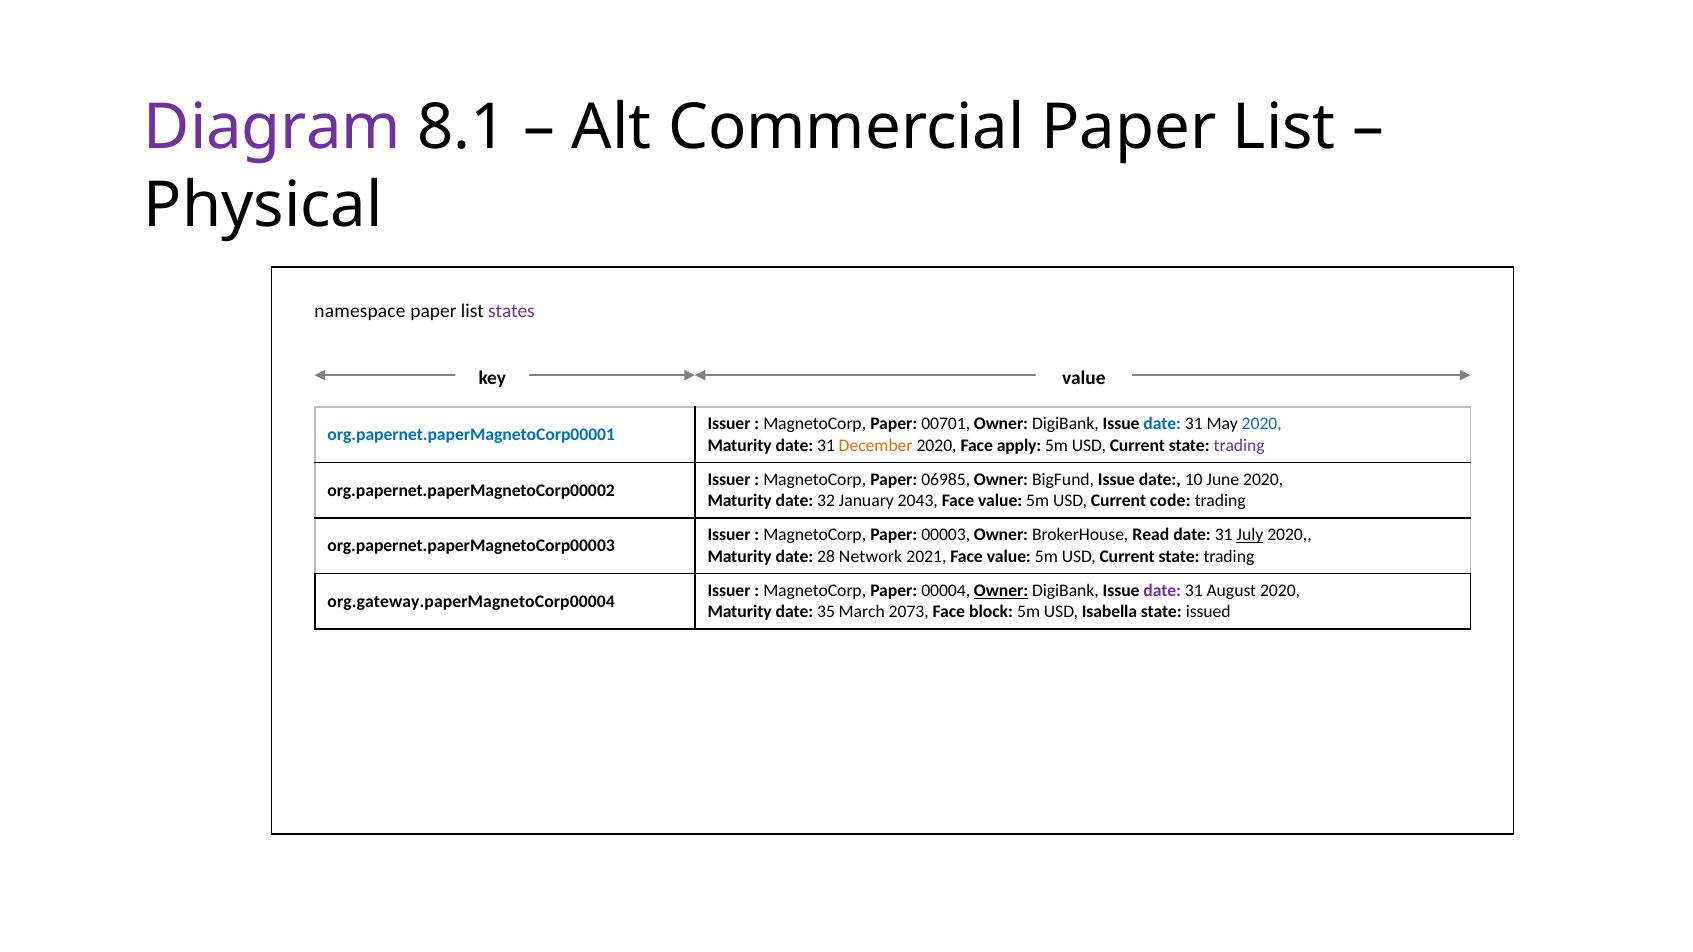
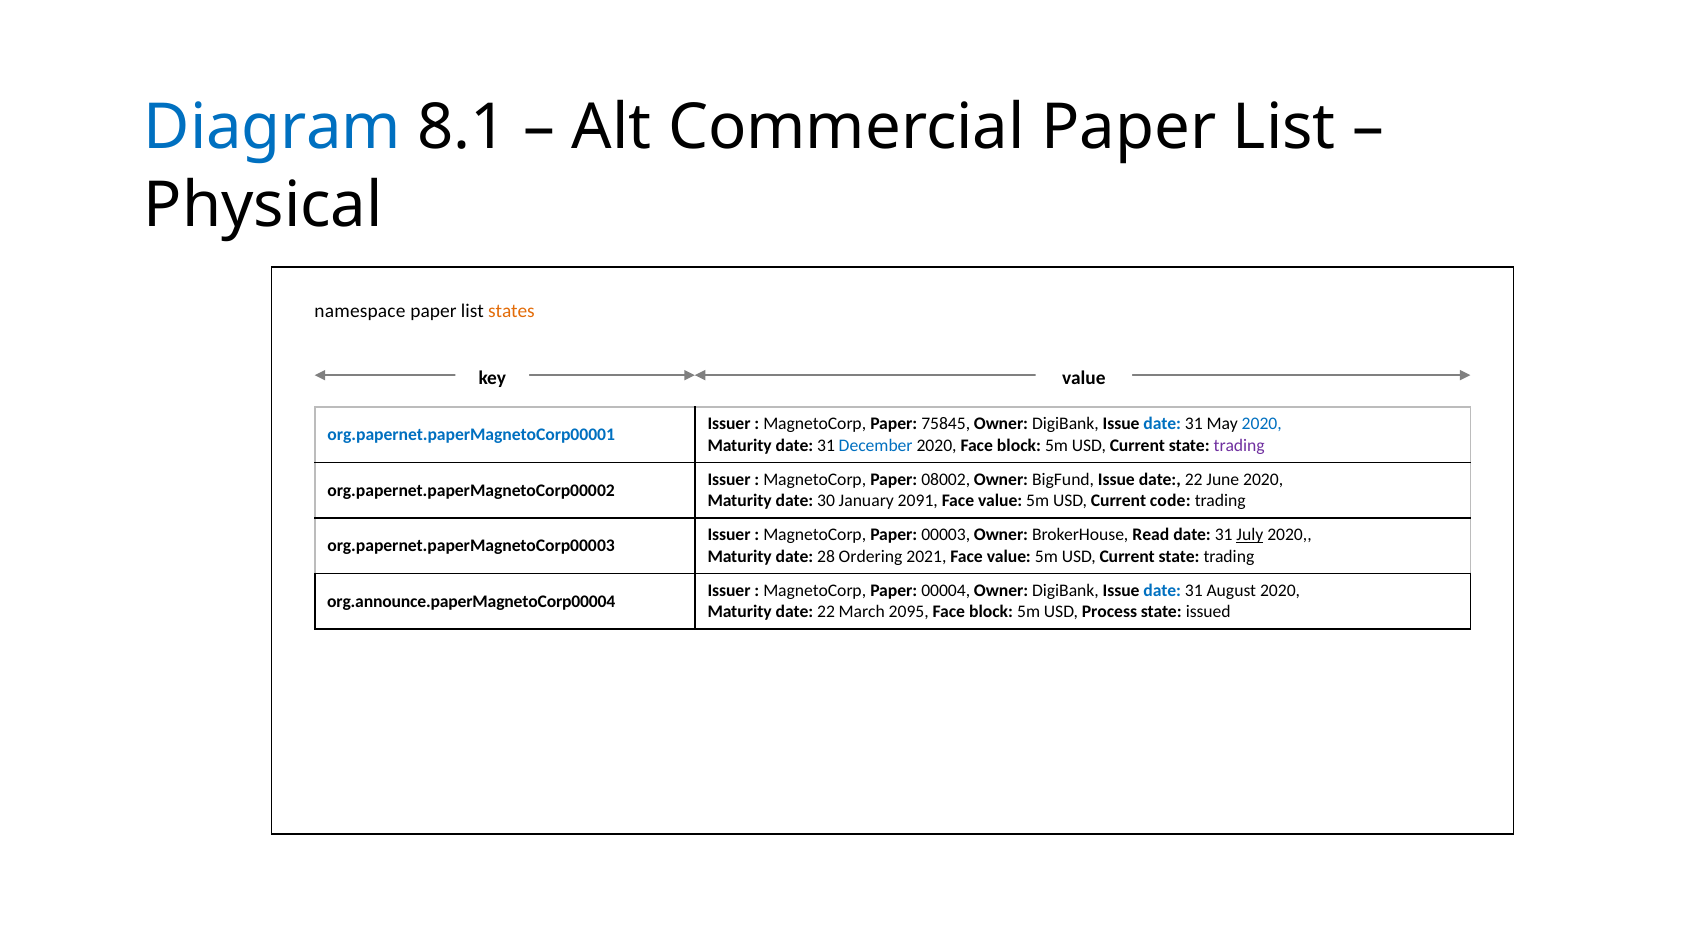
Diagram colour: purple -> blue
states colour: purple -> orange
00701: 00701 -> 75845
December colour: orange -> blue
2020 Face apply: apply -> block
06985: 06985 -> 08002
Issue date 10: 10 -> 22
32: 32 -> 30
2043: 2043 -> 2091
Network: Network -> Ordering
Owner at (1001, 591) underline: present -> none
date at (1162, 591) colour: purple -> blue
org.gateway.paperMagnetoCorp00004: org.gateway.paperMagnetoCorp00004 -> org.announce.paperMagnetoCorp00004
Maturity date 35: 35 -> 22
2073: 2073 -> 2095
Isabella: Isabella -> Process
